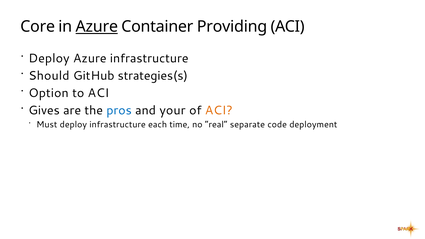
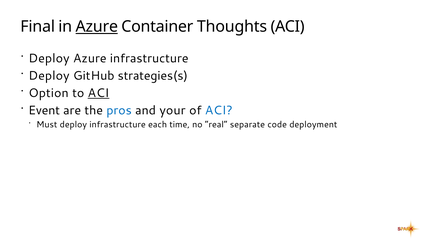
Core: Core -> Final
Providing: Providing -> Thoughts
Should at (49, 76): Should -> Deploy
ACI at (98, 93) underline: none -> present
Gives: Gives -> Event
ACI at (219, 110) colour: orange -> blue
